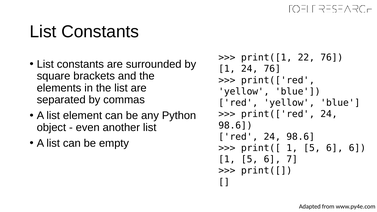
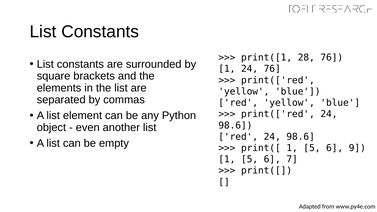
22: 22 -> 28
6 6: 6 -> 9
